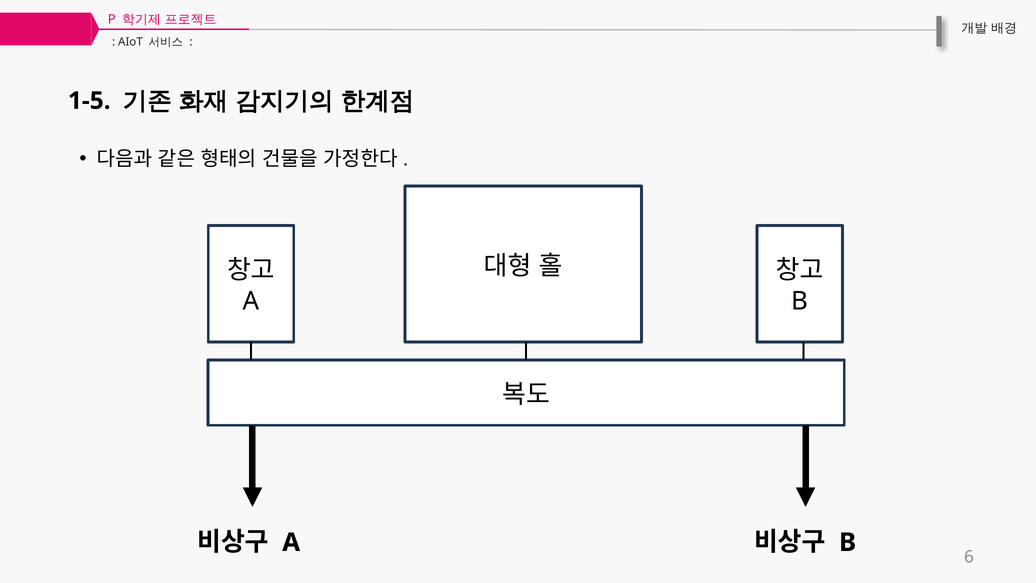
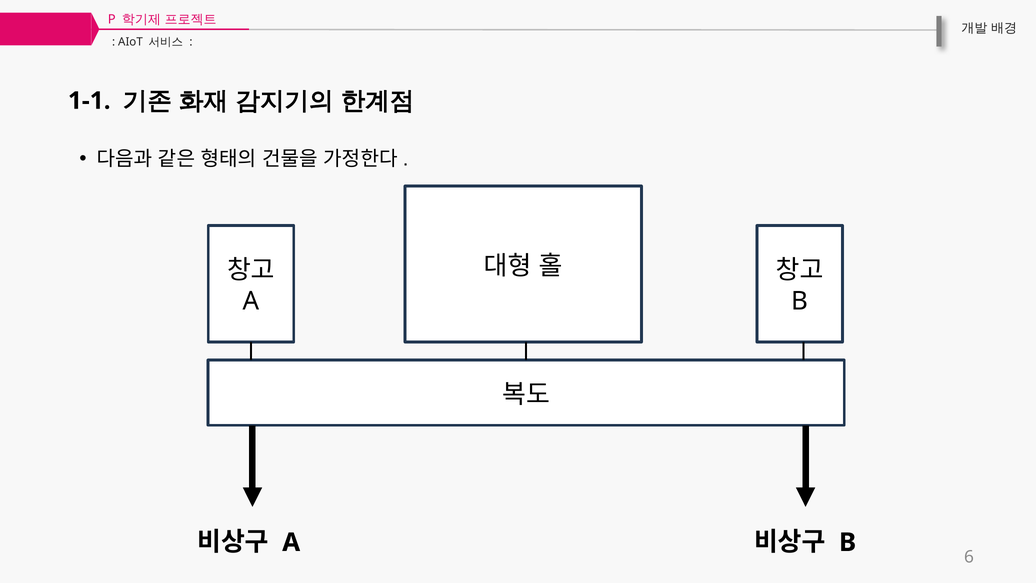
1-5: 1-5 -> 1-1
